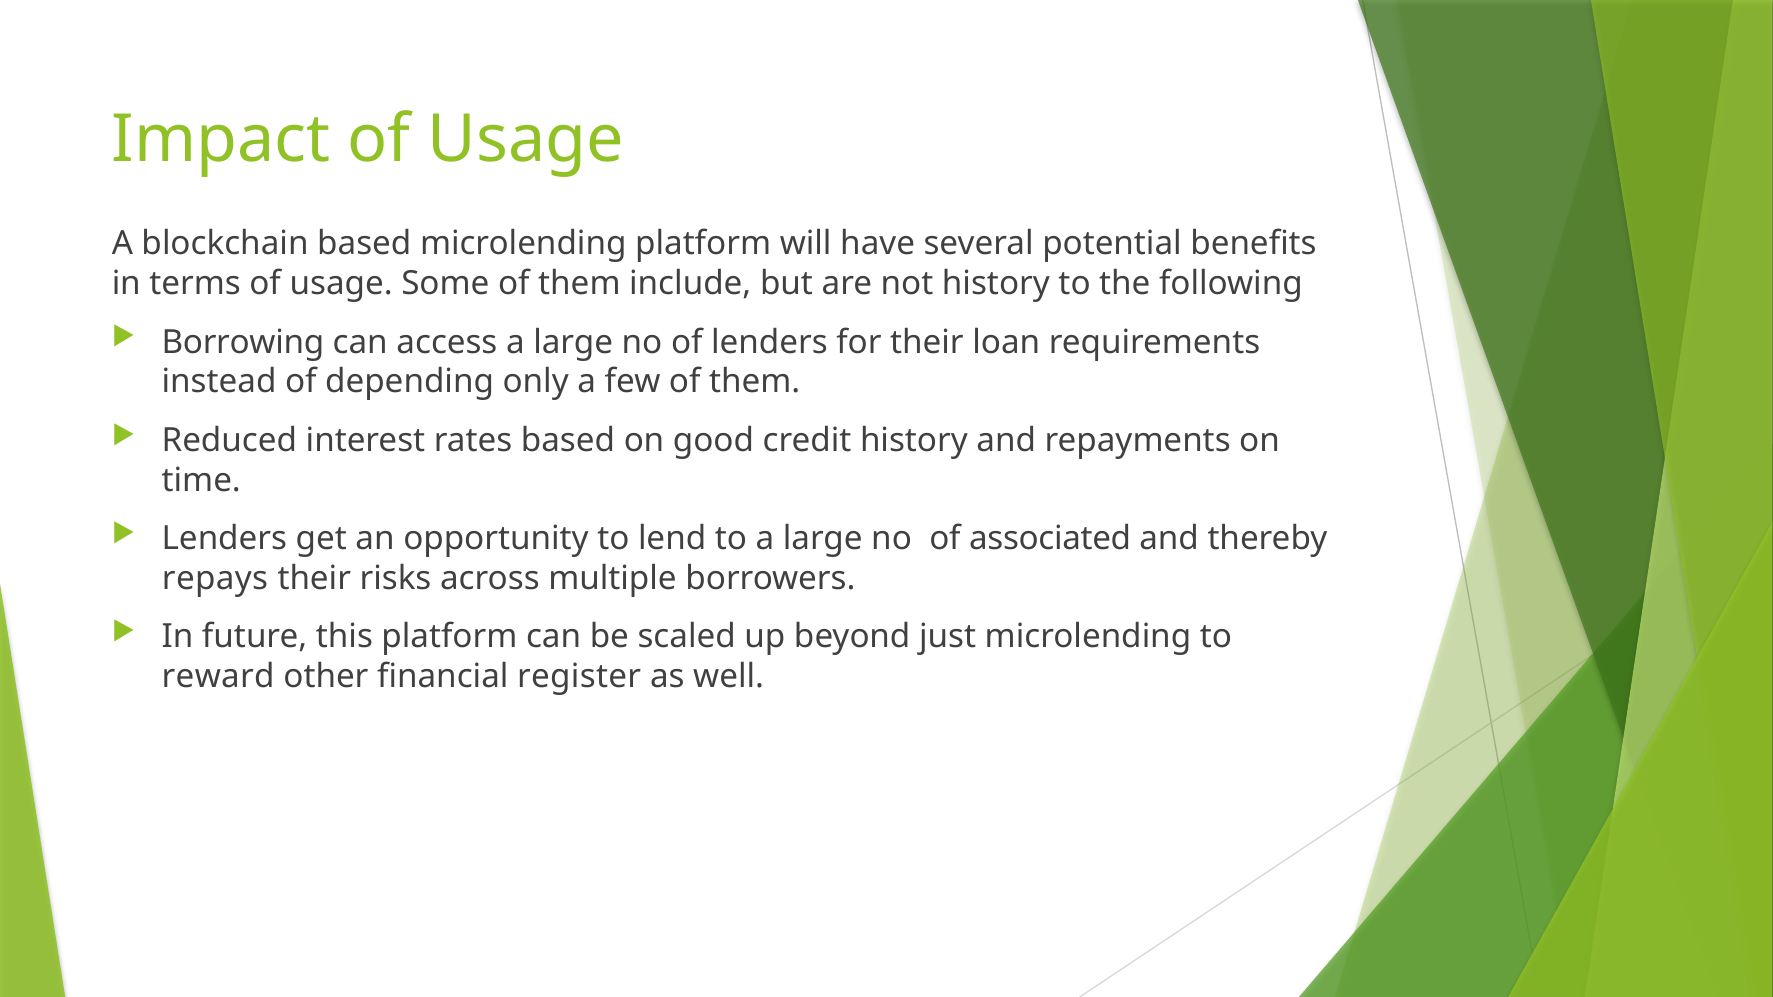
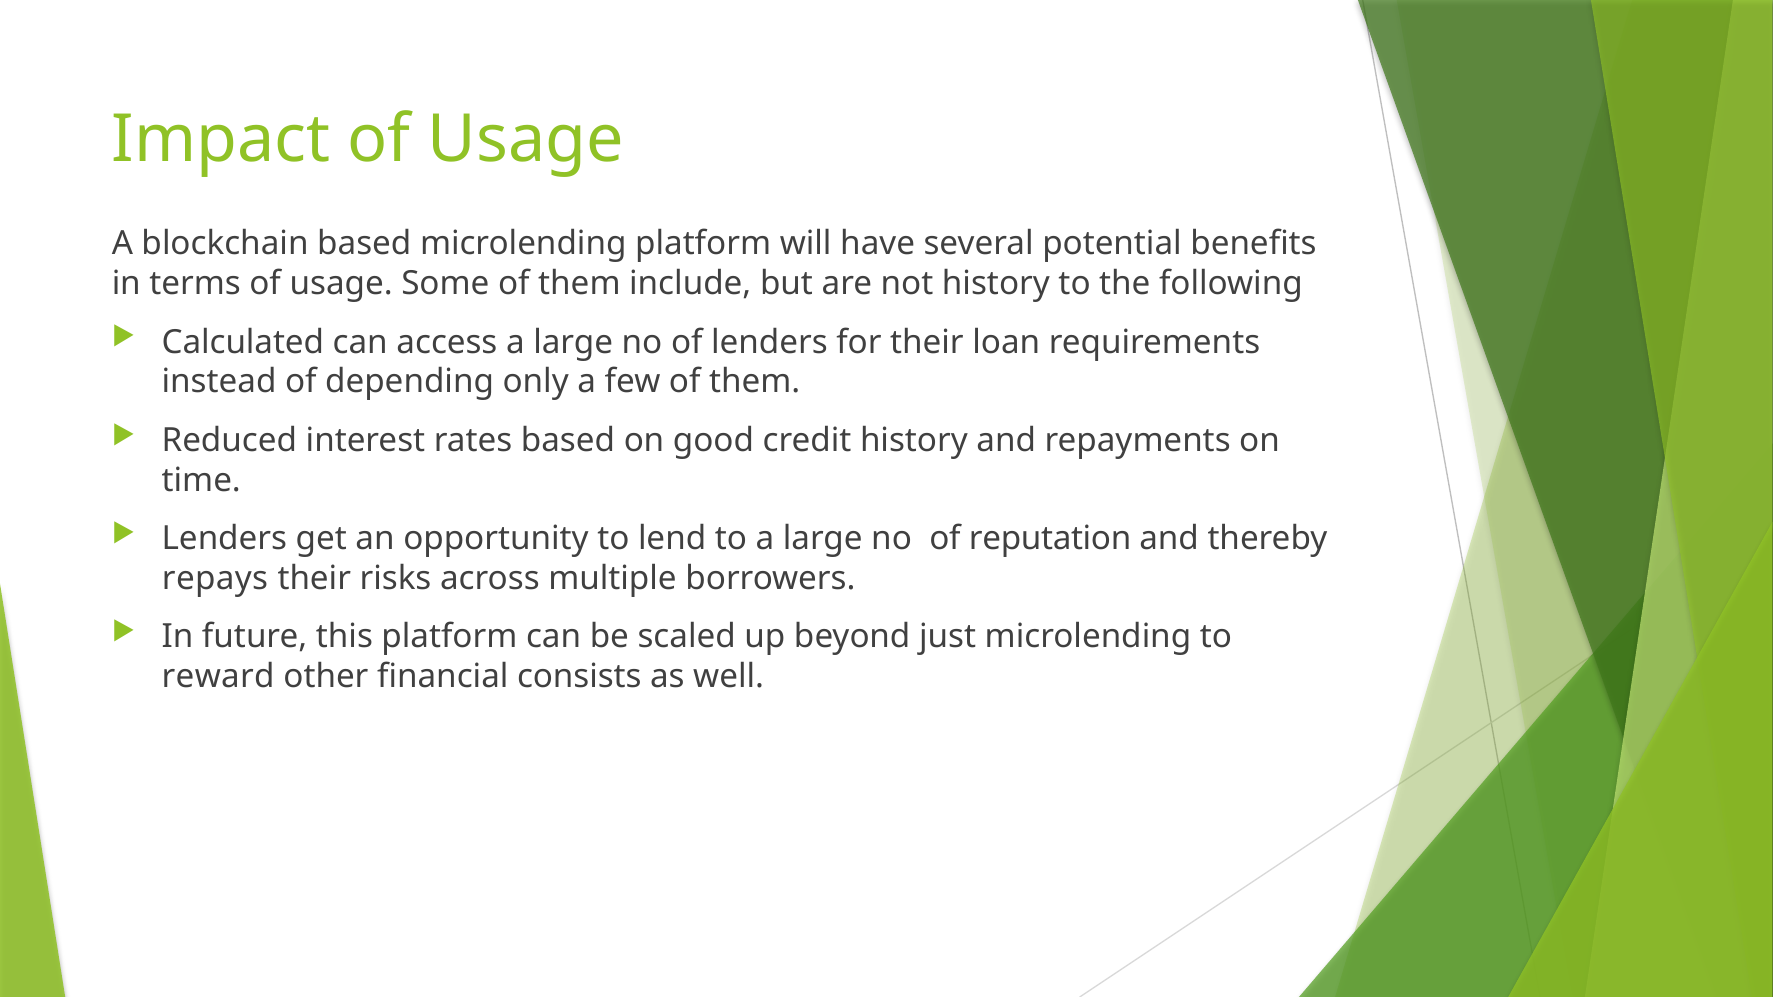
Borrowing: Borrowing -> Calculated
associated: associated -> reputation
register: register -> consists
